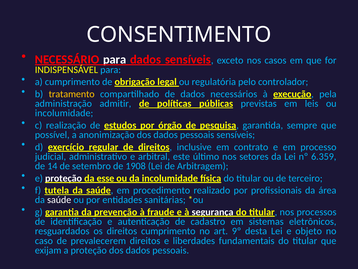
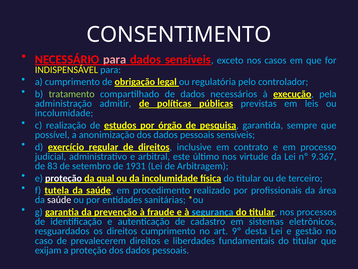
para at (115, 59) colour: white -> pink
tratamento colour: yellow -> light green
setores: setores -> virtude
6.359: 6.359 -> 9.367
14: 14 -> 83
1908: 1908 -> 1931
esse: esse -> qual
segurança colour: white -> light blue
objeto: objeto -> gestão
